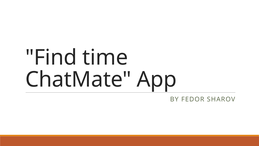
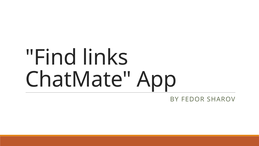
time: time -> links
